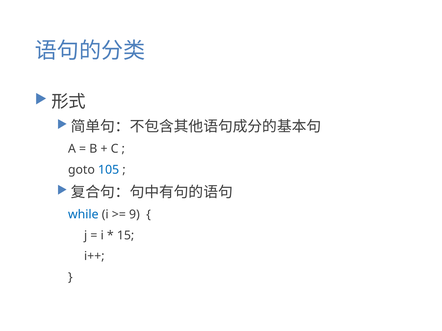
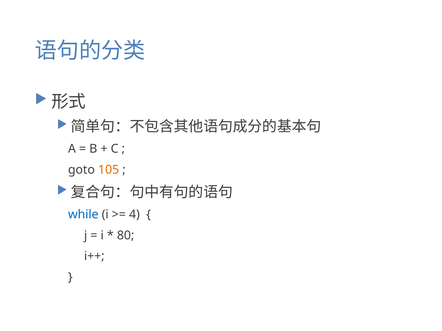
105 colour: blue -> orange
9: 9 -> 4
15: 15 -> 80
